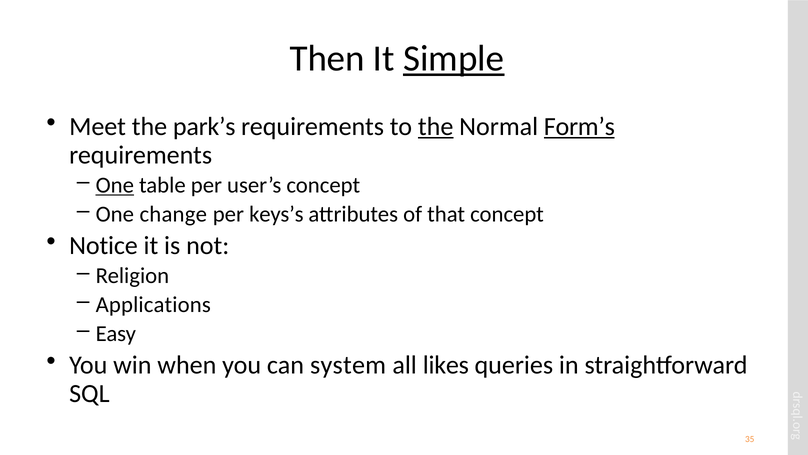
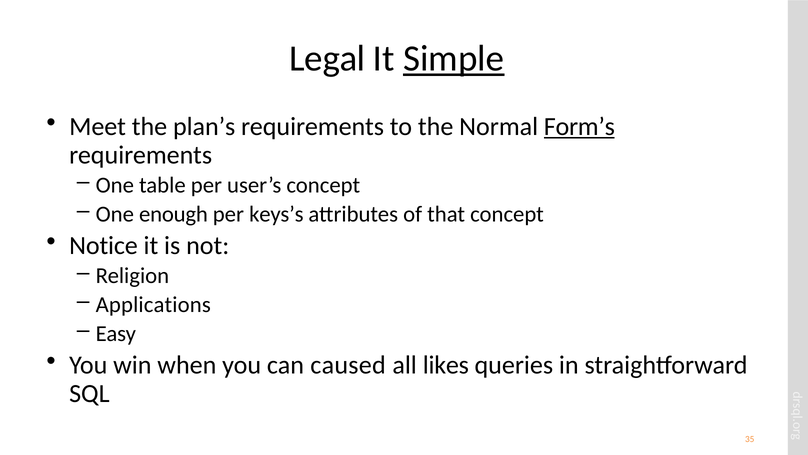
Then: Then -> Legal
park’s: park’s -> plan’s
the at (436, 127) underline: present -> none
One at (115, 185) underline: present -> none
change: change -> enough
system: system -> caused
